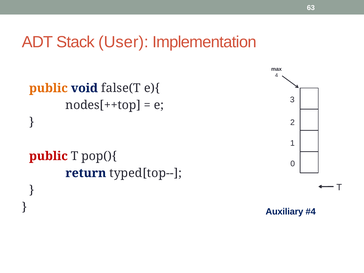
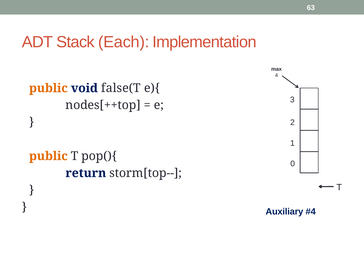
User: User -> Each
public at (48, 156) colour: red -> orange
typed[top--: typed[top-- -> storm[top--
